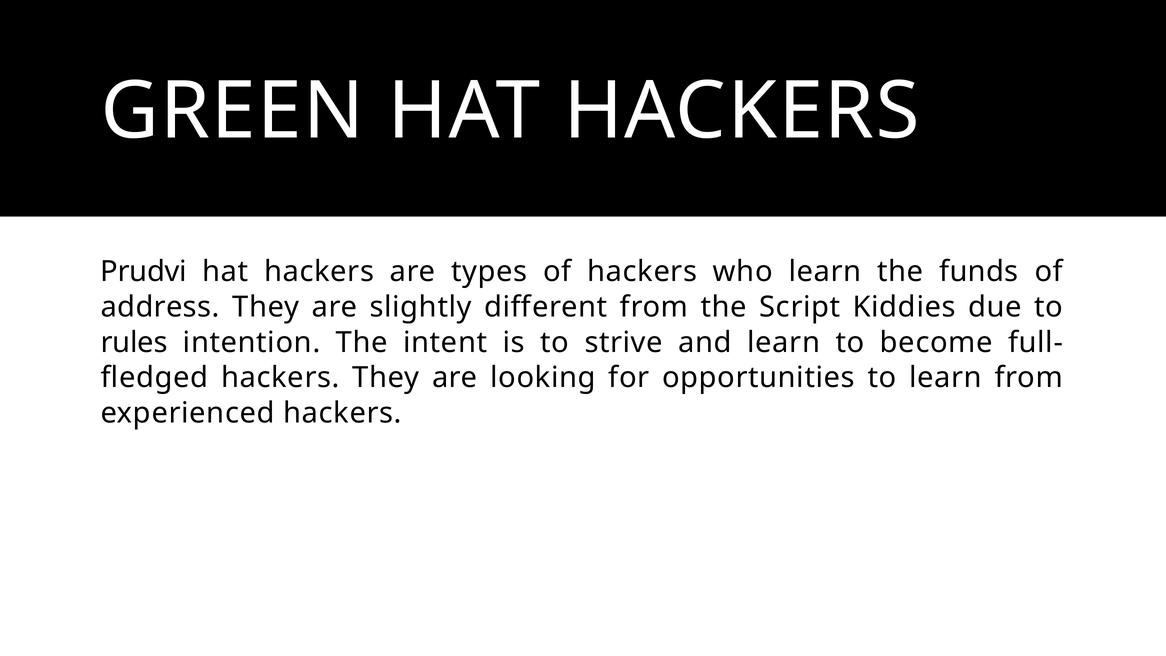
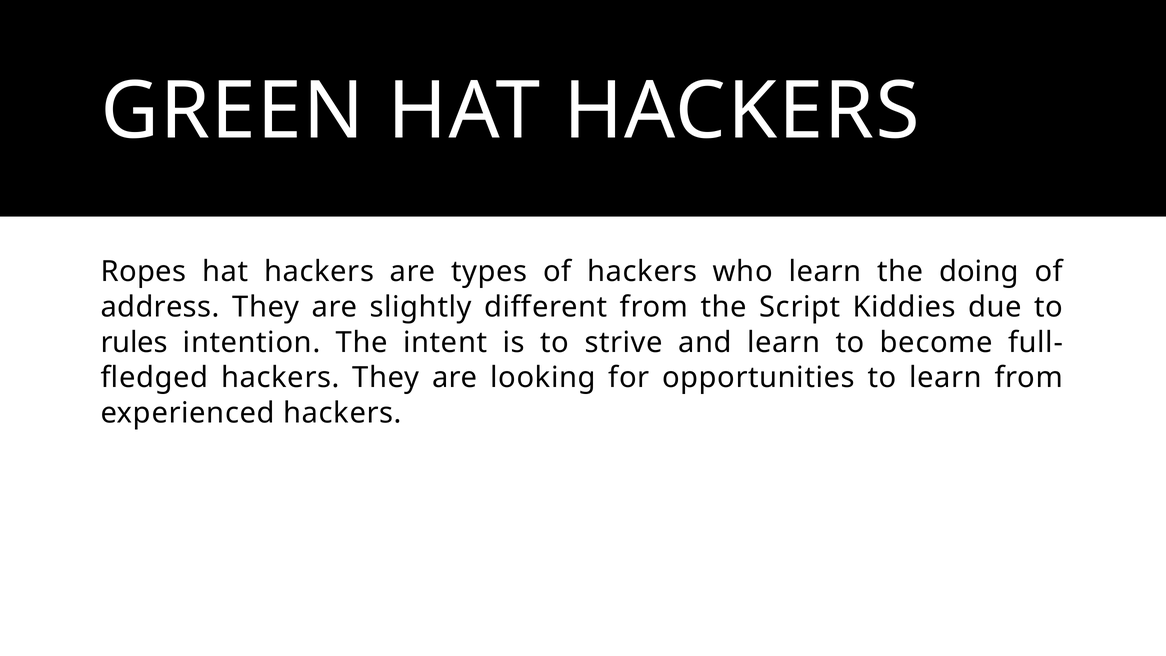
Prudvi: Prudvi -> Ropes
funds: funds -> doing
